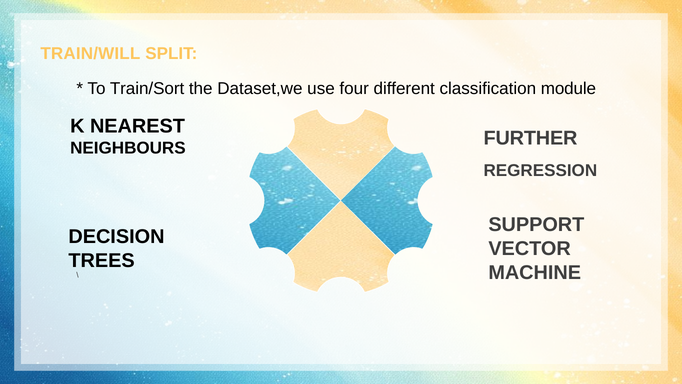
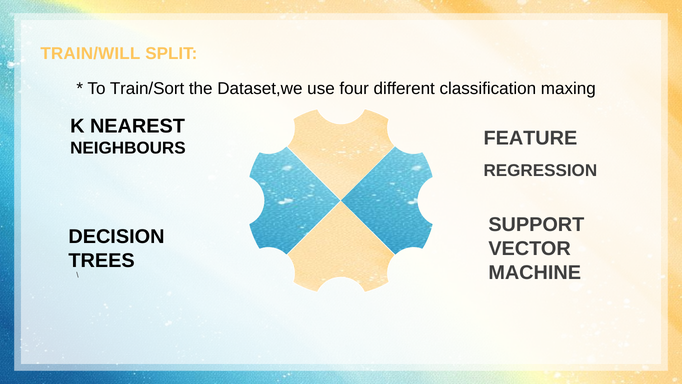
module: module -> maxing
FURTHER: FURTHER -> FEATURE
